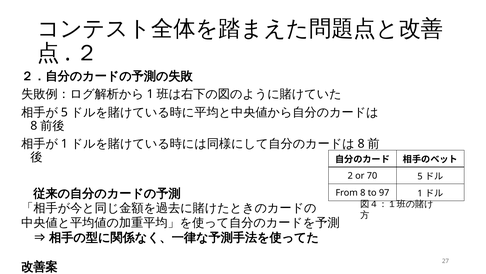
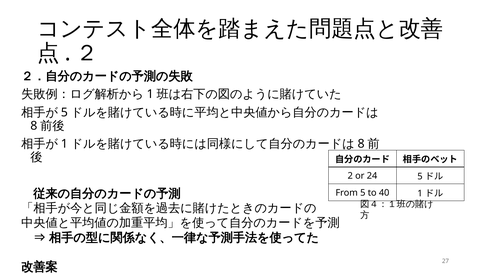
70: 70 -> 24
From 8: 8 -> 5
97: 97 -> 40
